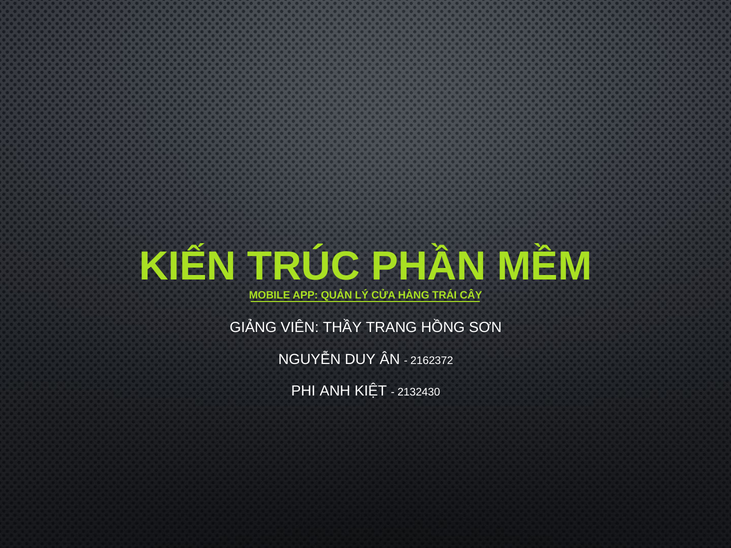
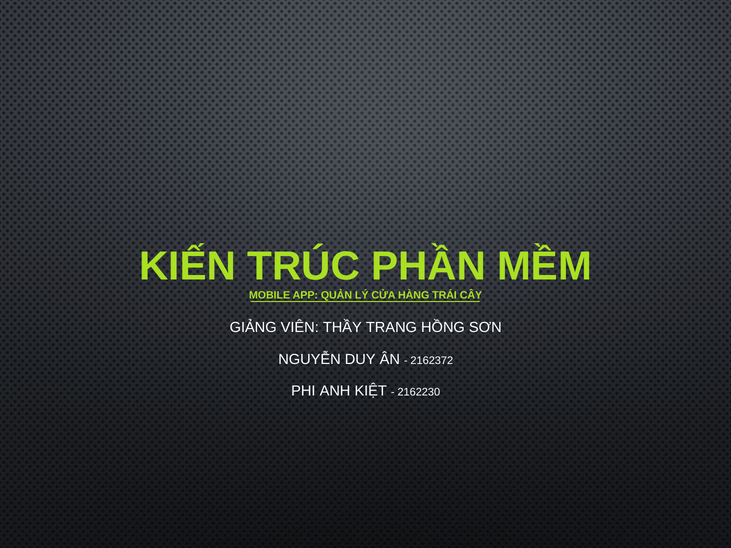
2132430: 2132430 -> 2162230
